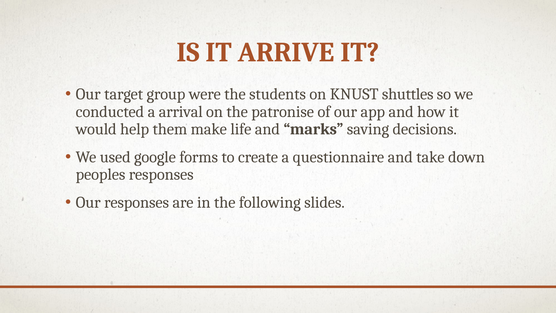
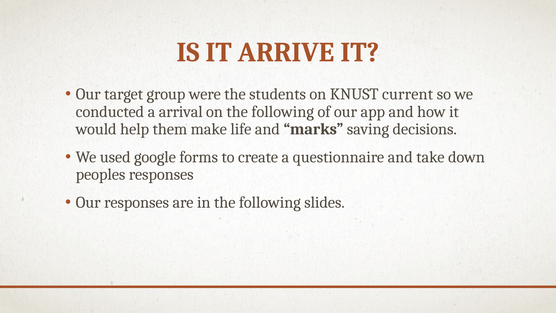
shuttles: shuttles -> current
on the patronise: patronise -> following
